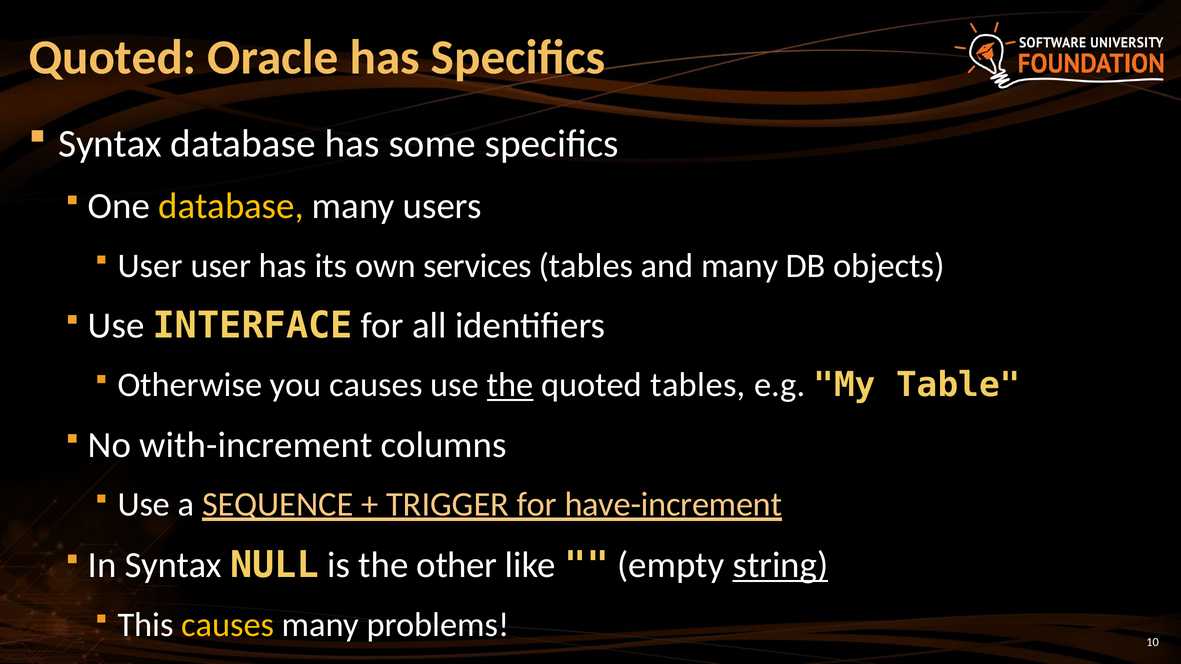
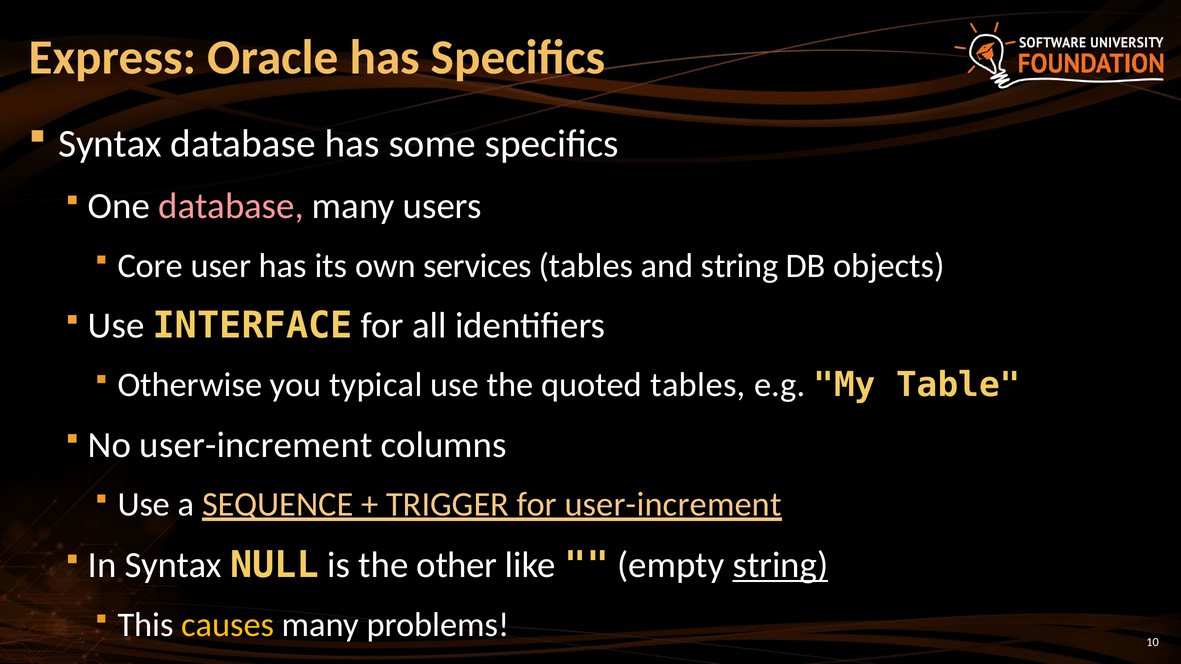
Quoted at (113, 57): Quoted -> Express
database at (231, 206) colour: yellow -> pink
User at (150, 266): User -> Core
and many: many -> string
you causes: causes -> typical
the at (510, 385) underline: present -> none
No with-increment: with-increment -> user-increment
for have-increment: have-increment -> user-increment
